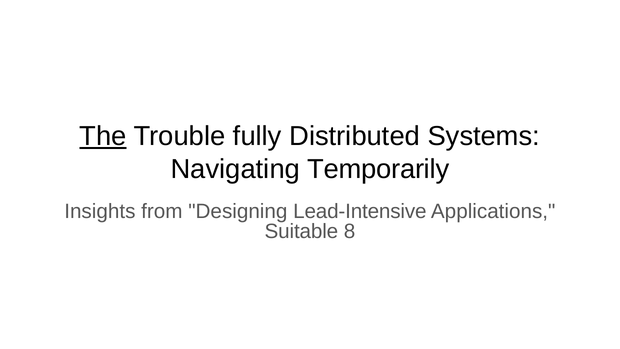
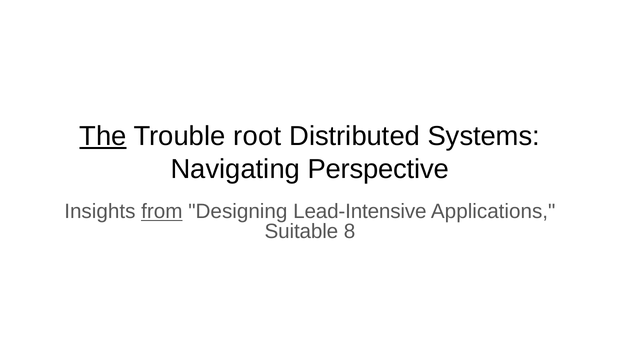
fully: fully -> root
Temporarily: Temporarily -> Perspective
from underline: none -> present
